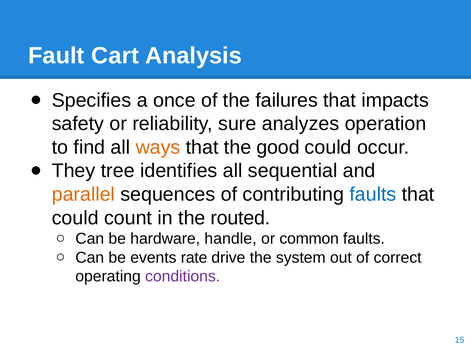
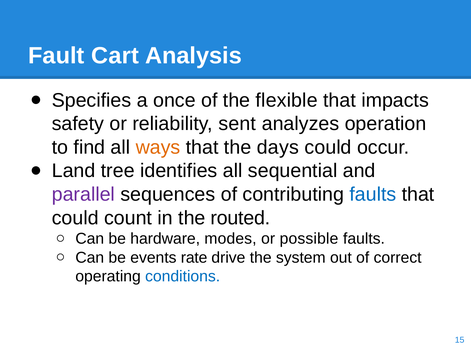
failures: failures -> flexible
sure: sure -> sent
good: good -> days
They: They -> Land
parallel colour: orange -> purple
handle: handle -> modes
common: common -> possible
conditions colour: purple -> blue
